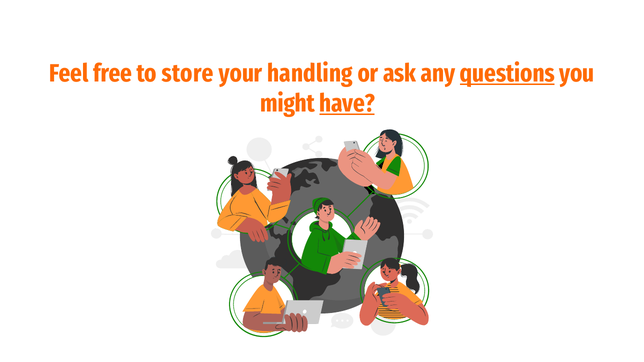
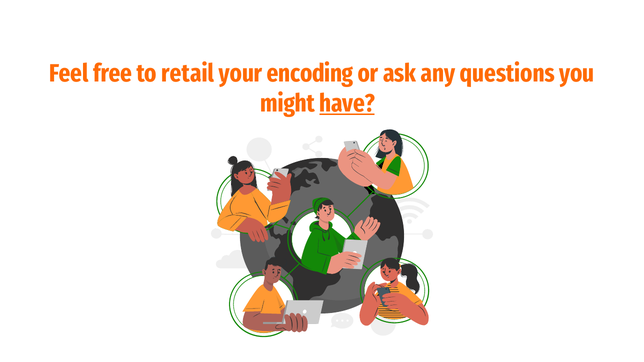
store: store -> retail
handling: handling -> encoding
questions underline: present -> none
